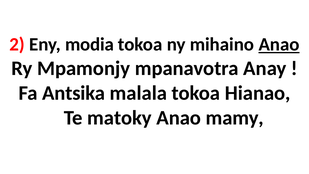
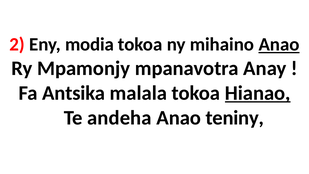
Hianao underline: none -> present
matoky: matoky -> andeha
mamy: mamy -> teniny
